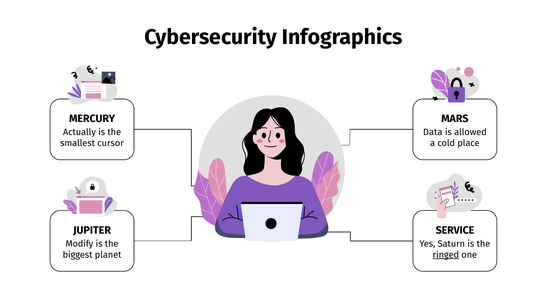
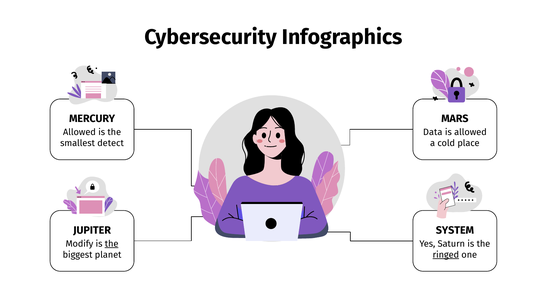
Actually at (79, 132): Actually -> Allowed
cursor: cursor -> detect
SERVICE: SERVICE -> SYSTEM
the at (112, 244) underline: none -> present
